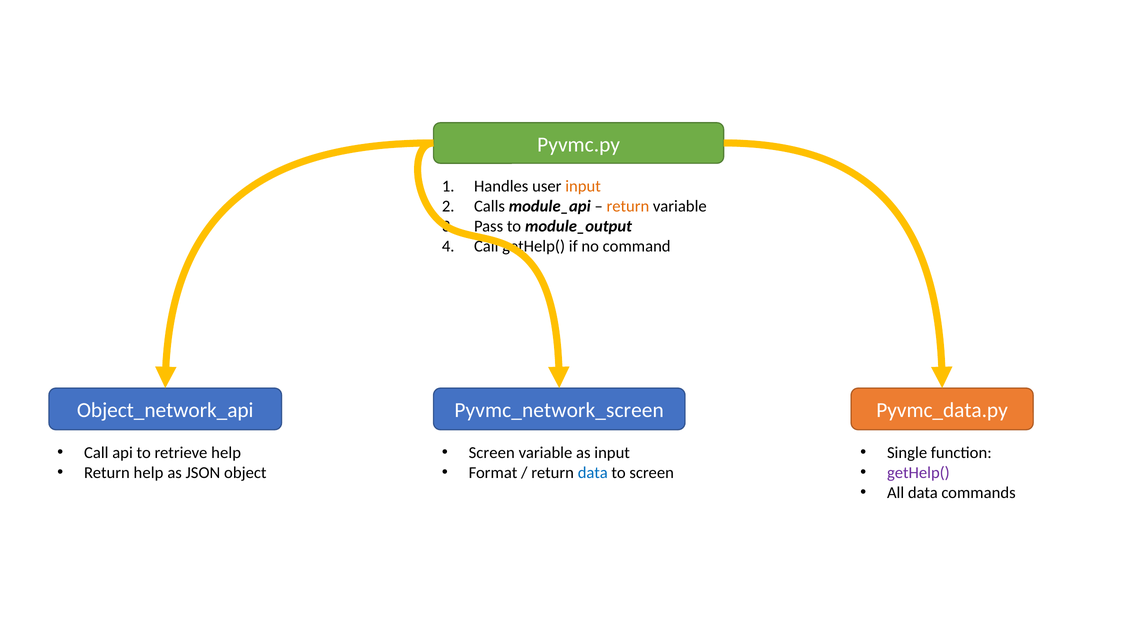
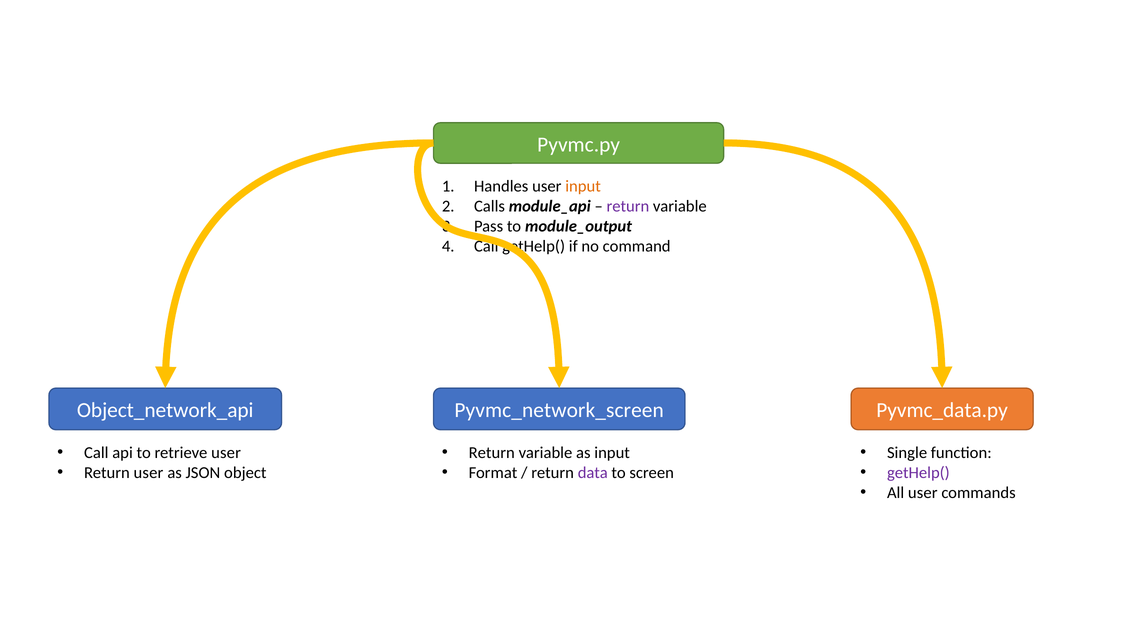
return at (628, 206) colour: orange -> purple
retrieve help: help -> user
Screen at (492, 453): Screen -> Return
Return help: help -> user
data at (593, 473) colour: blue -> purple
All data: data -> user
